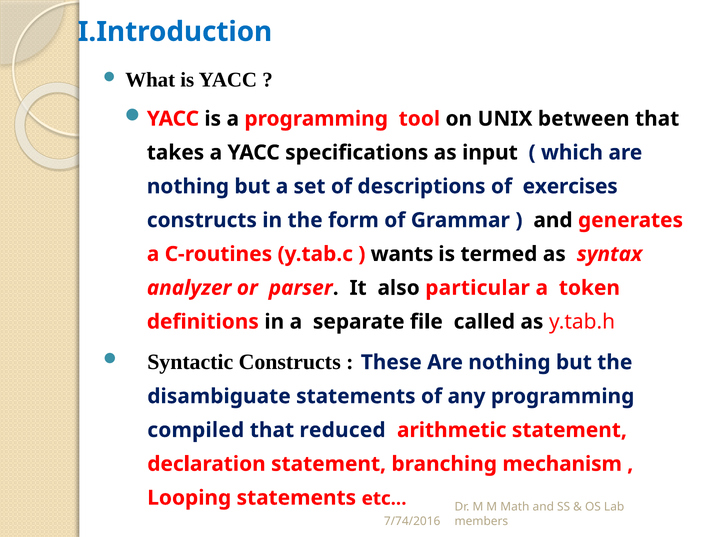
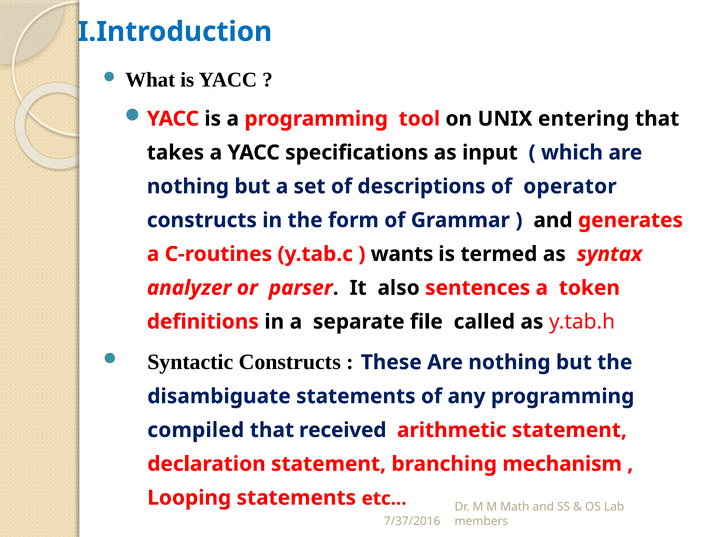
between: between -> entering
exercises: exercises -> operator
particular: particular -> sentences
reduced: reduced -> received
7/74/2016: 7/74/2016 -> 7/37/2016
